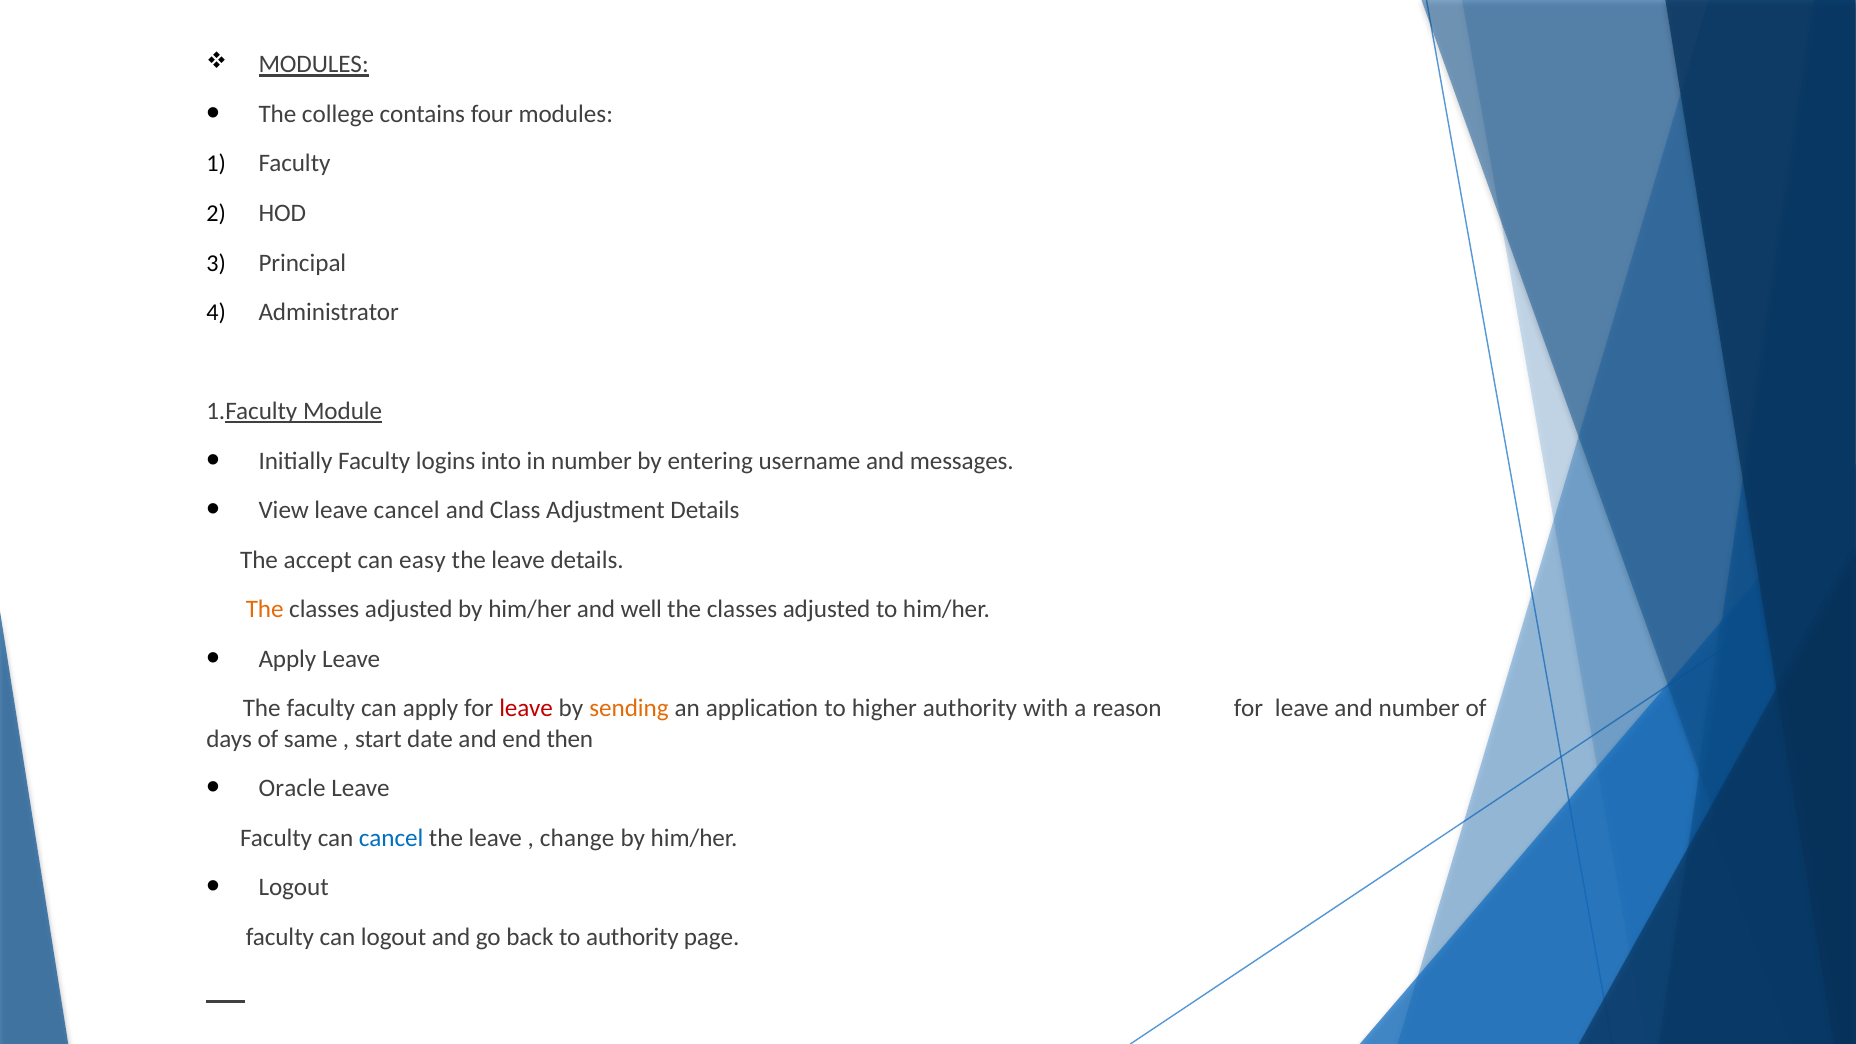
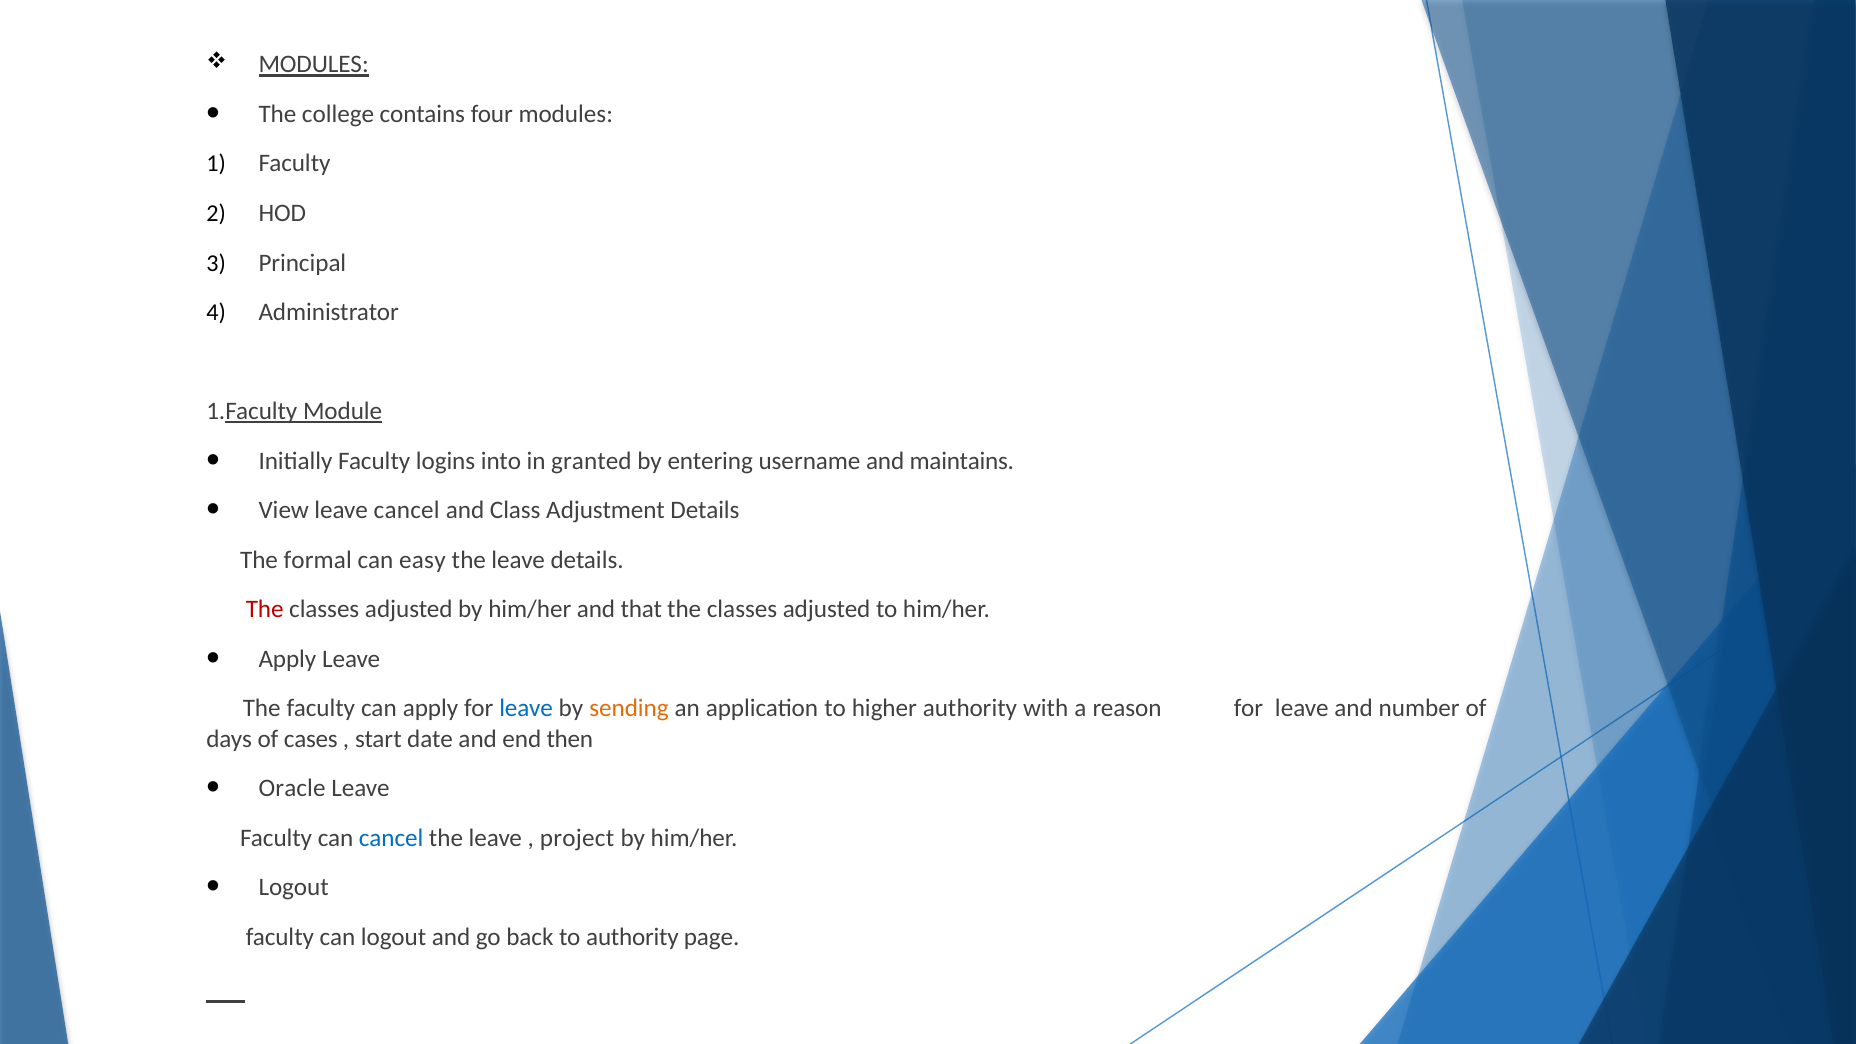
in number: number -> granted
messages: messages -> maintains
accept: accept -> formal
The at (265, 609) colour: orange -> red
well: well -> that
leave at (526, 709) colour: red -> blue
same: same -> cases
change: change -> project
